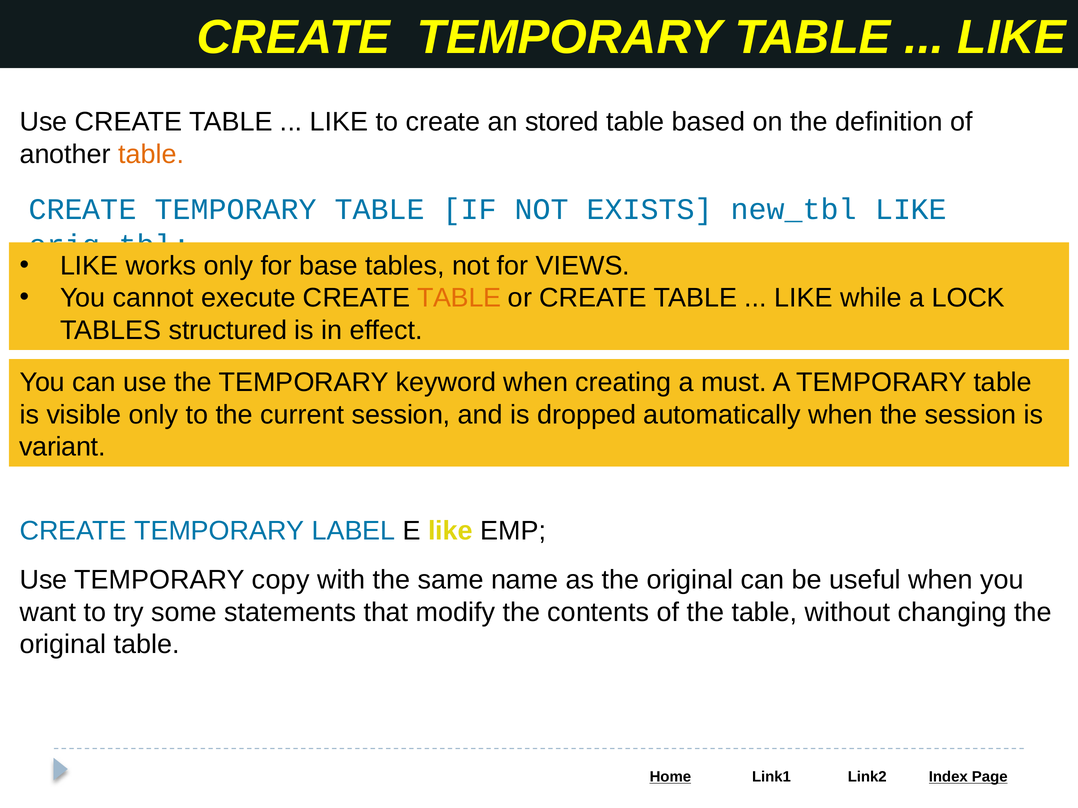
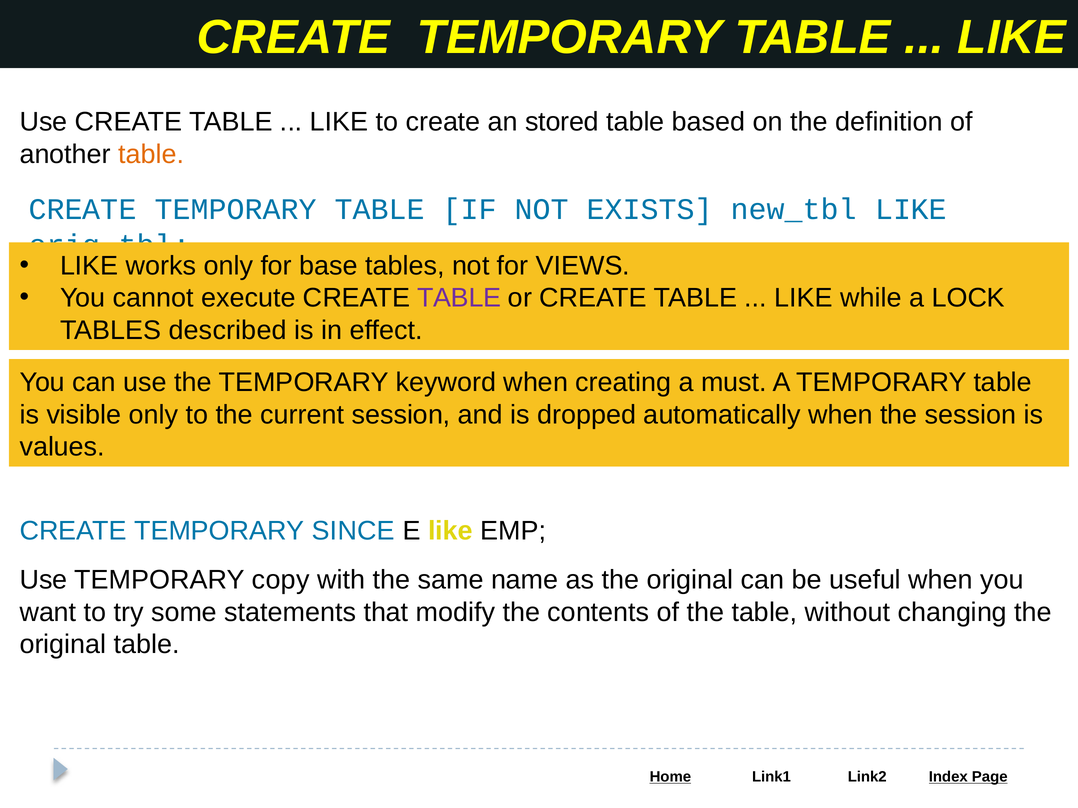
TABLE at (459, 298) colour: orange -> purple
structured: structured -> described
variant: variant -> values
LABEL: LABEL -> SINCE
